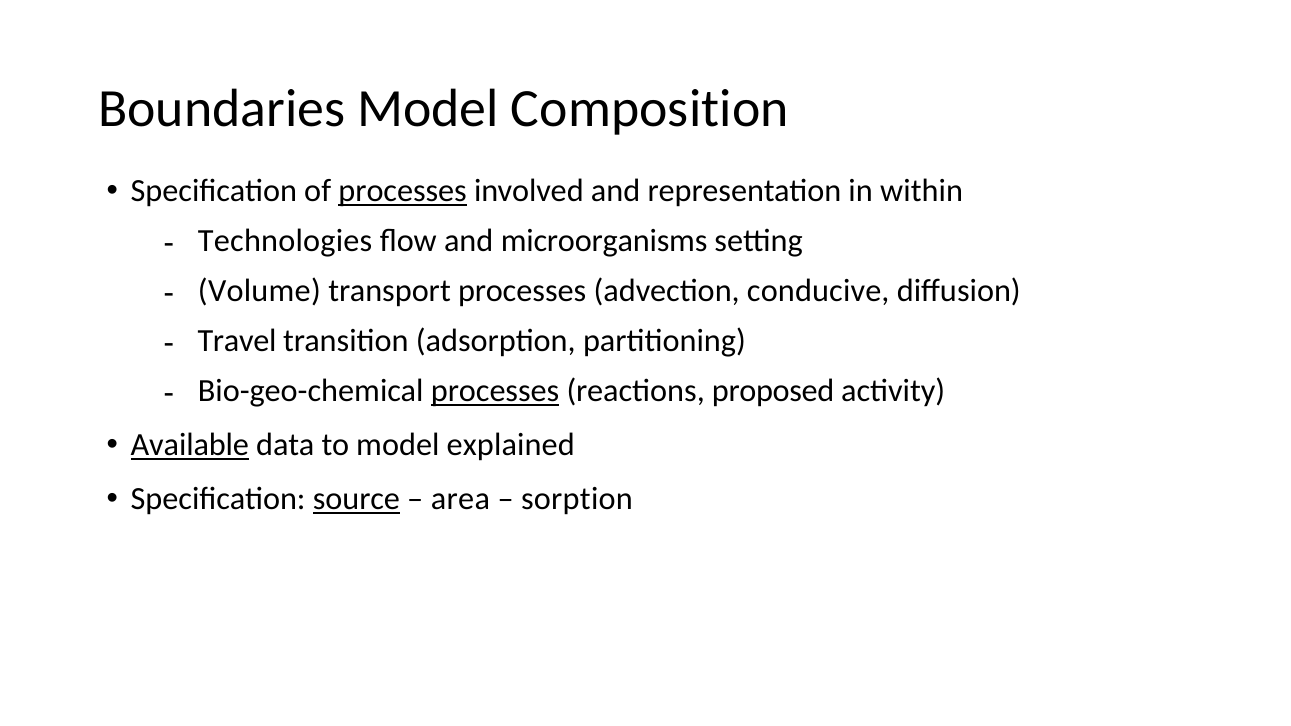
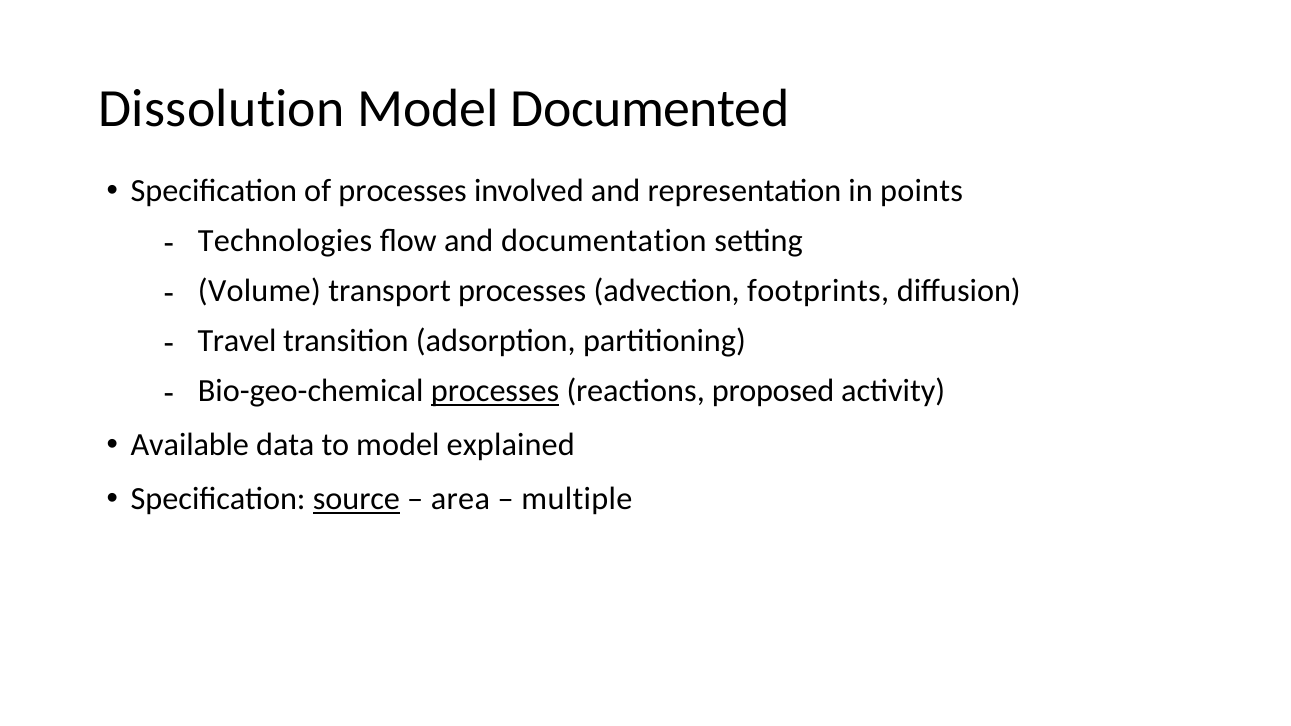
Boundaries: Boundaries -> Dissolution
Composition: Composition -> Documented
processes at (403, 191) underline: present -> none
within: within -> points
microorganisms: microorganisms -> documentation
conducive: conducive -> footprints
Available underline: present -> none
sorption: sorption -> multiple
